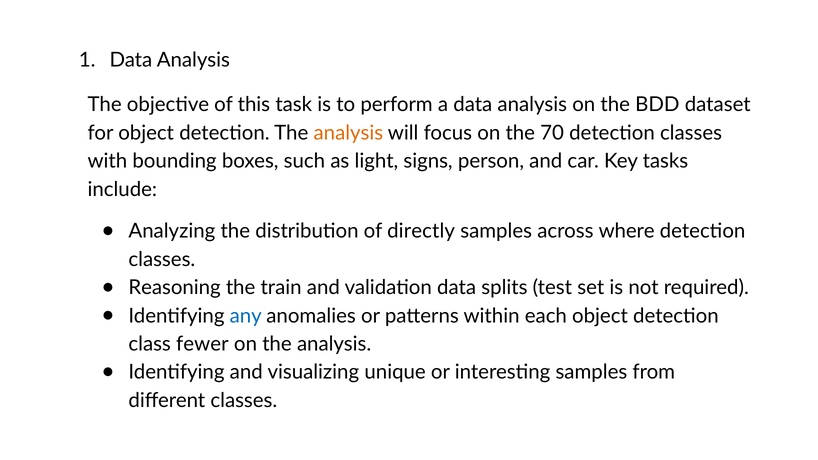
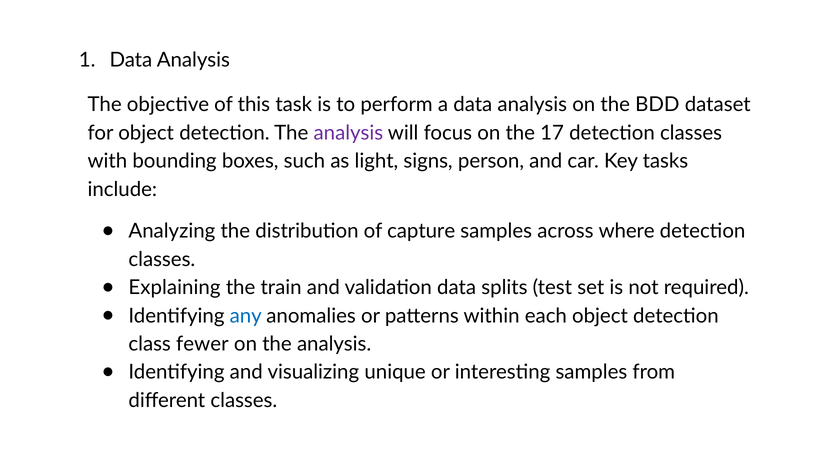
analysis at (348, 133) colour: orange -> purple
70: 70 -> 17
directly: directly -> capture
Reasoning: Reasoning -> Explaining
